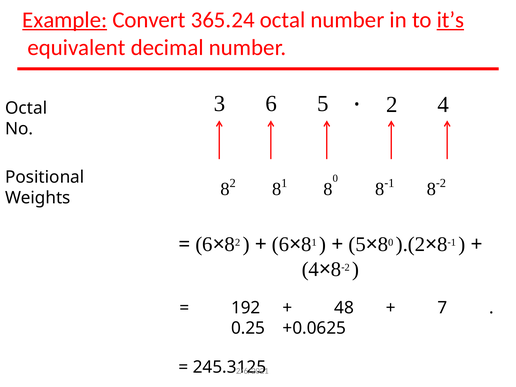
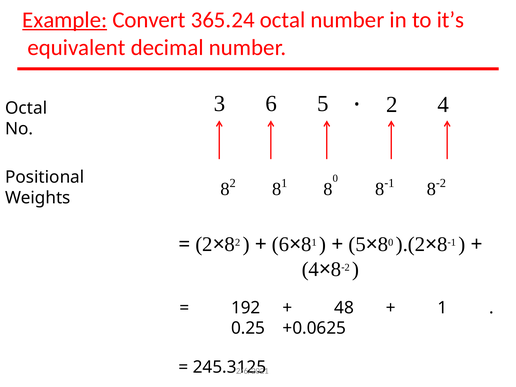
it’s underline: present -> none
6 at (204, 244): 6 -> 2
7 at (442, 308): 7 -> 1
